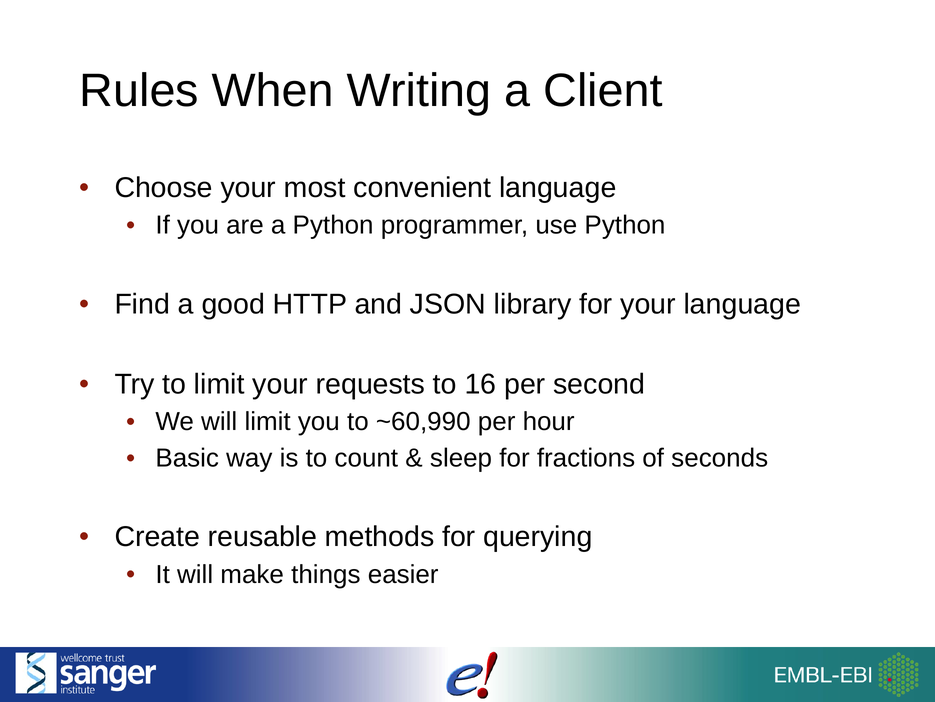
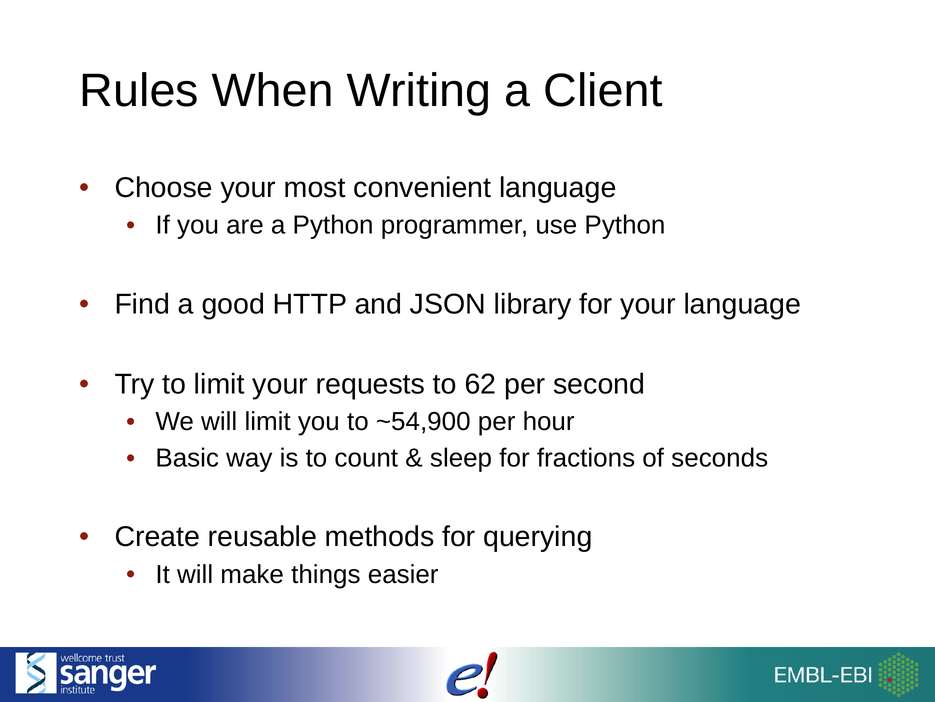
16: 16 -> 62
~60,990: ~60,990 -> ~54,900
